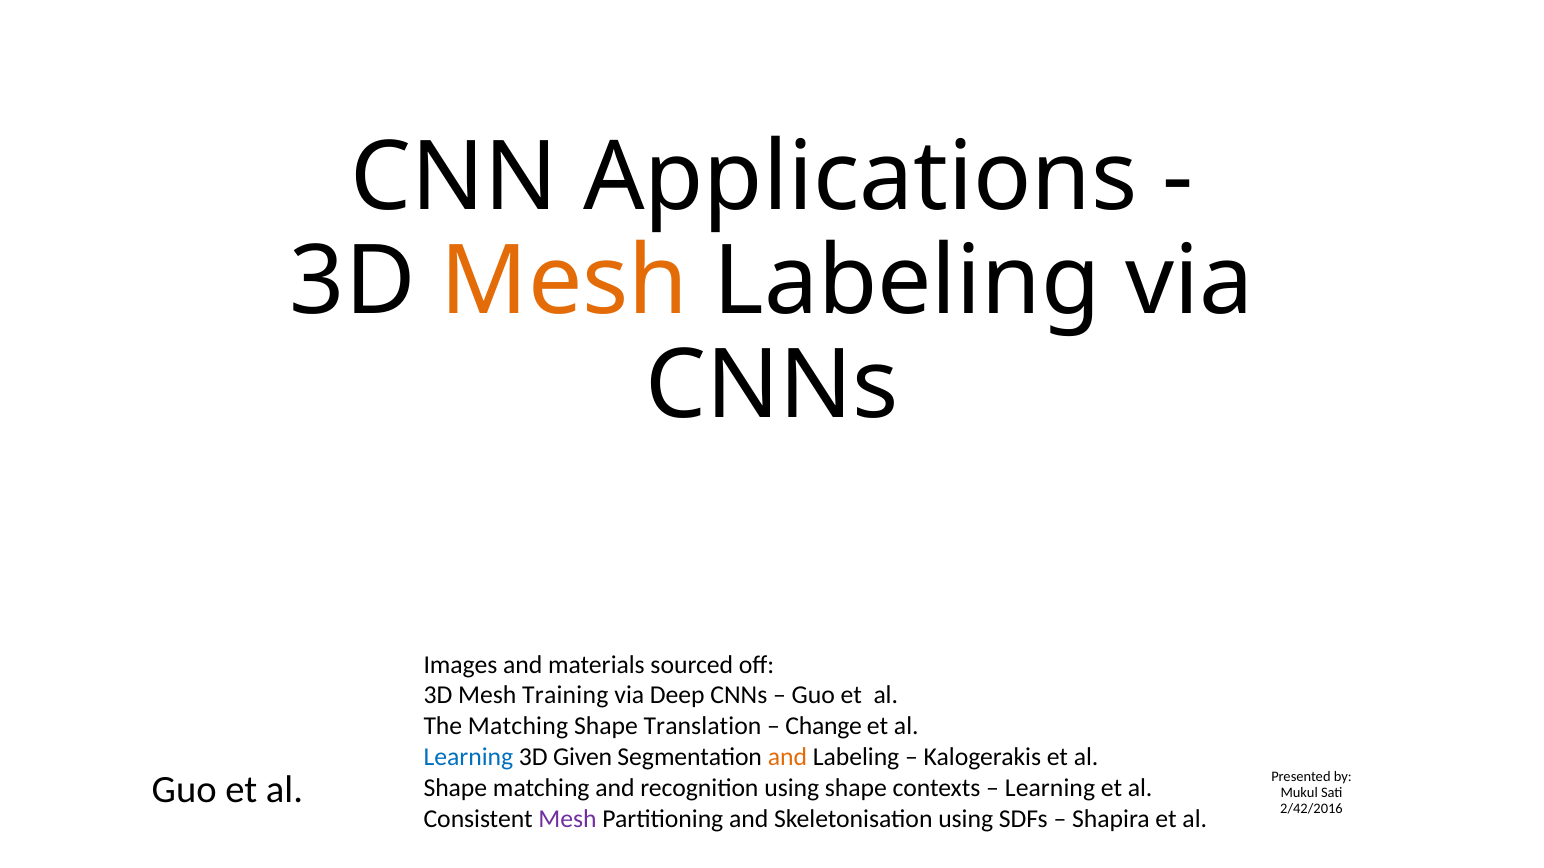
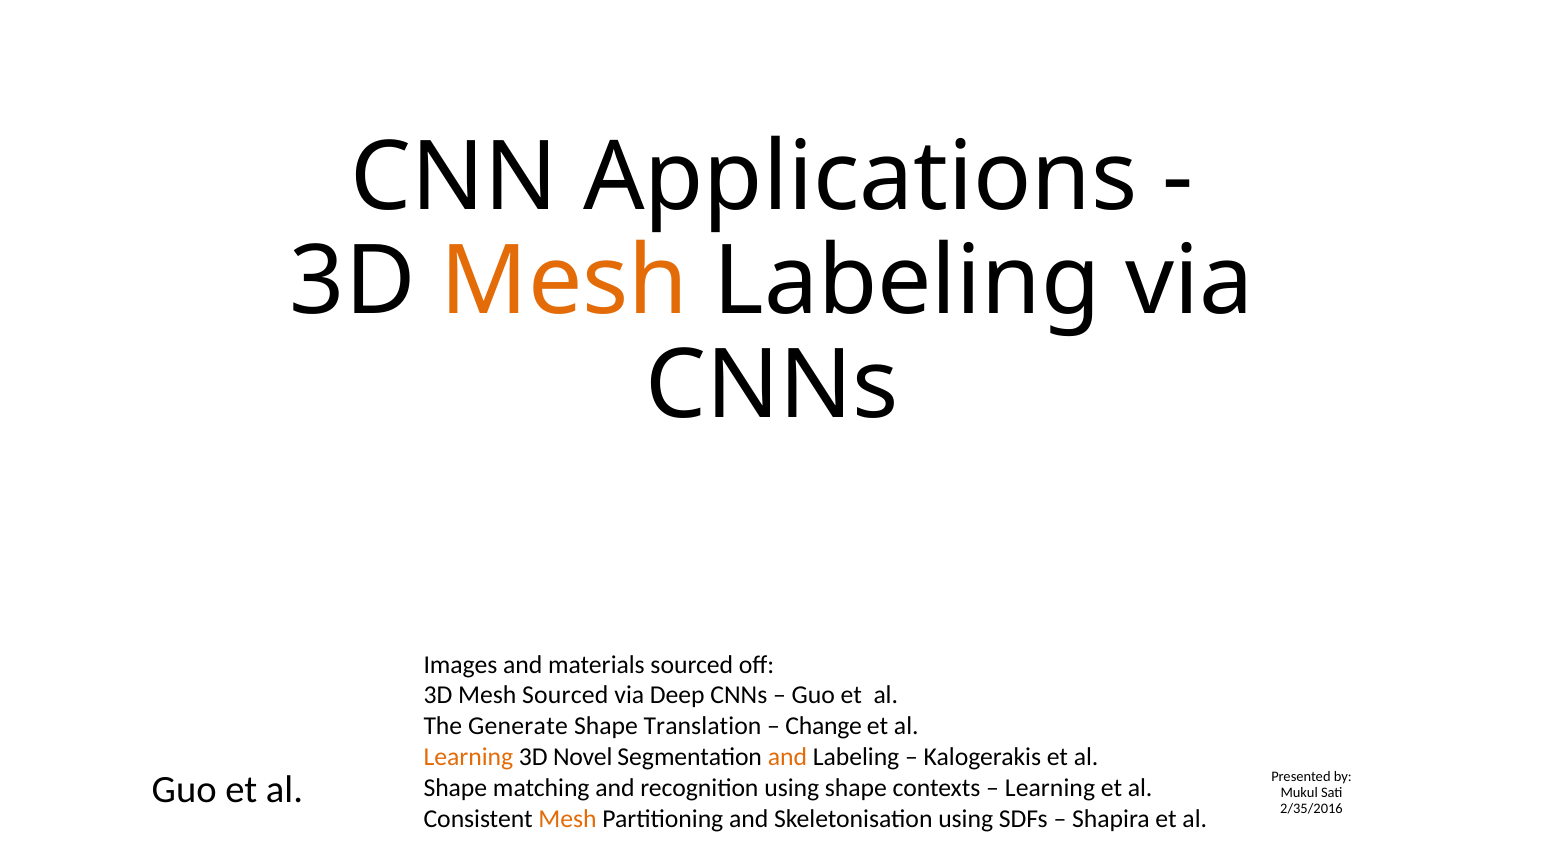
Mesh Training: Training -> Sourced
The Matching: Matching -> Generate
Learning at (468, 758) colour: blue -> orange
Given: Given -> Novel
2/42/2016: 2/42/2016 -> 2/35/2016
Mesh at (568, 819) colour: purple -> orange
